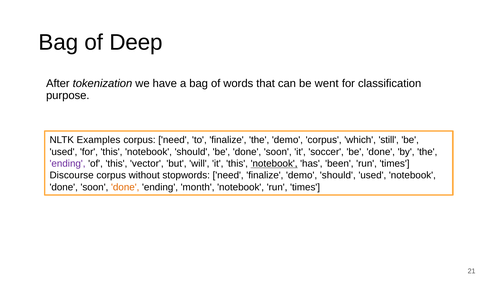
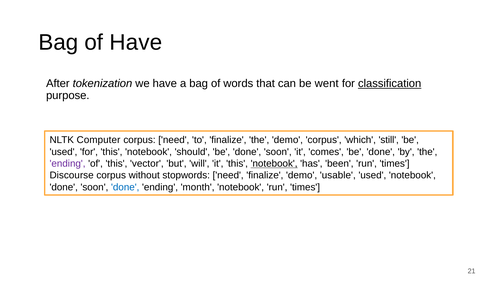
of Deep: Deep -> Have
classification underline: none -> present
Examples: Examples -> Computer
soccer: soccer -> comes
demo should: should -> usable
done at (125, 187) colour: orange -> blue
